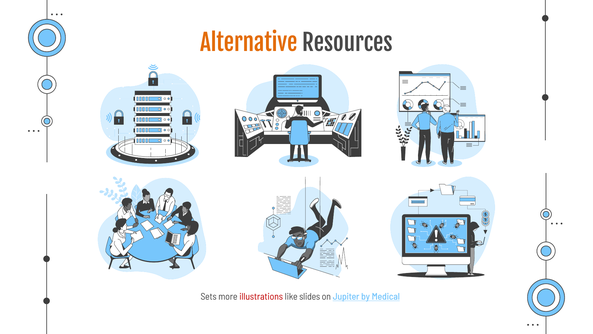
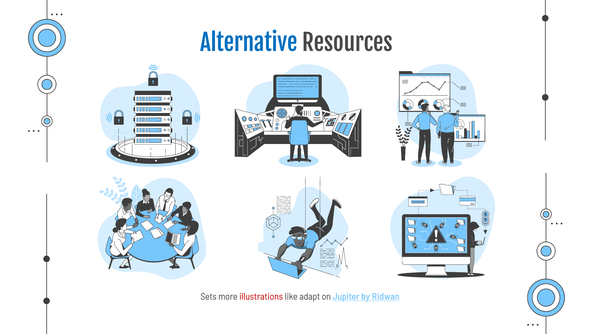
Alternative colour: orange -> blue
slides: slides -> adapt
Medical: Medical -> Ridwan
